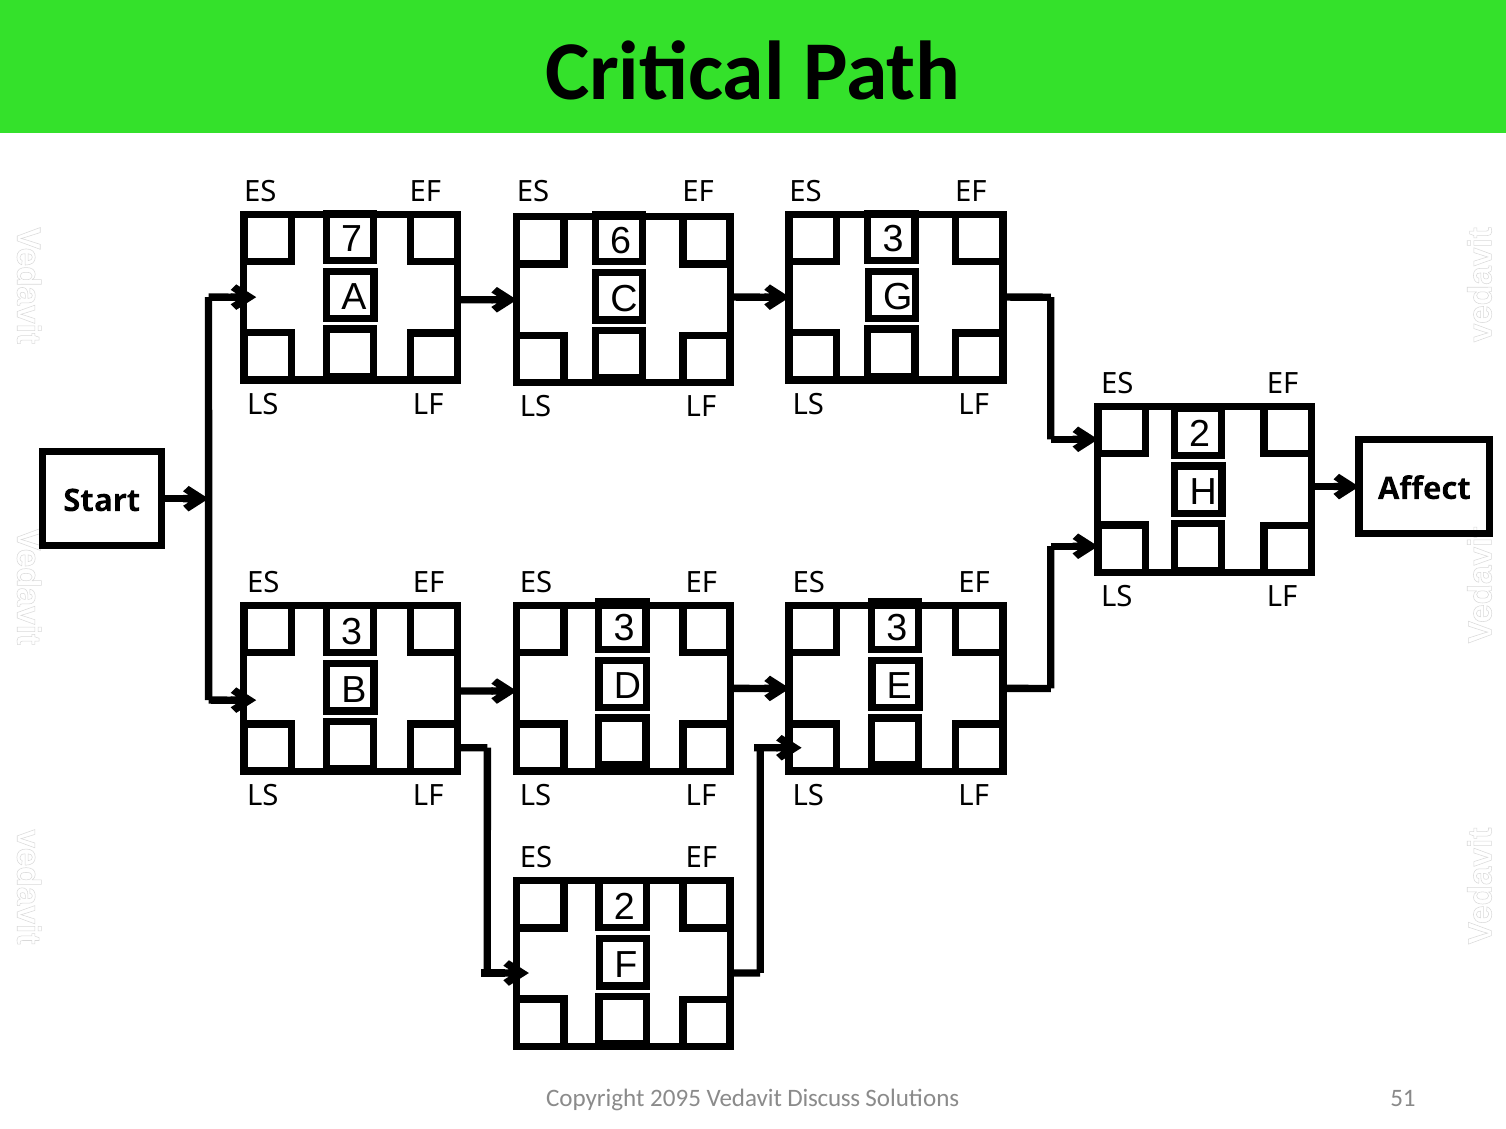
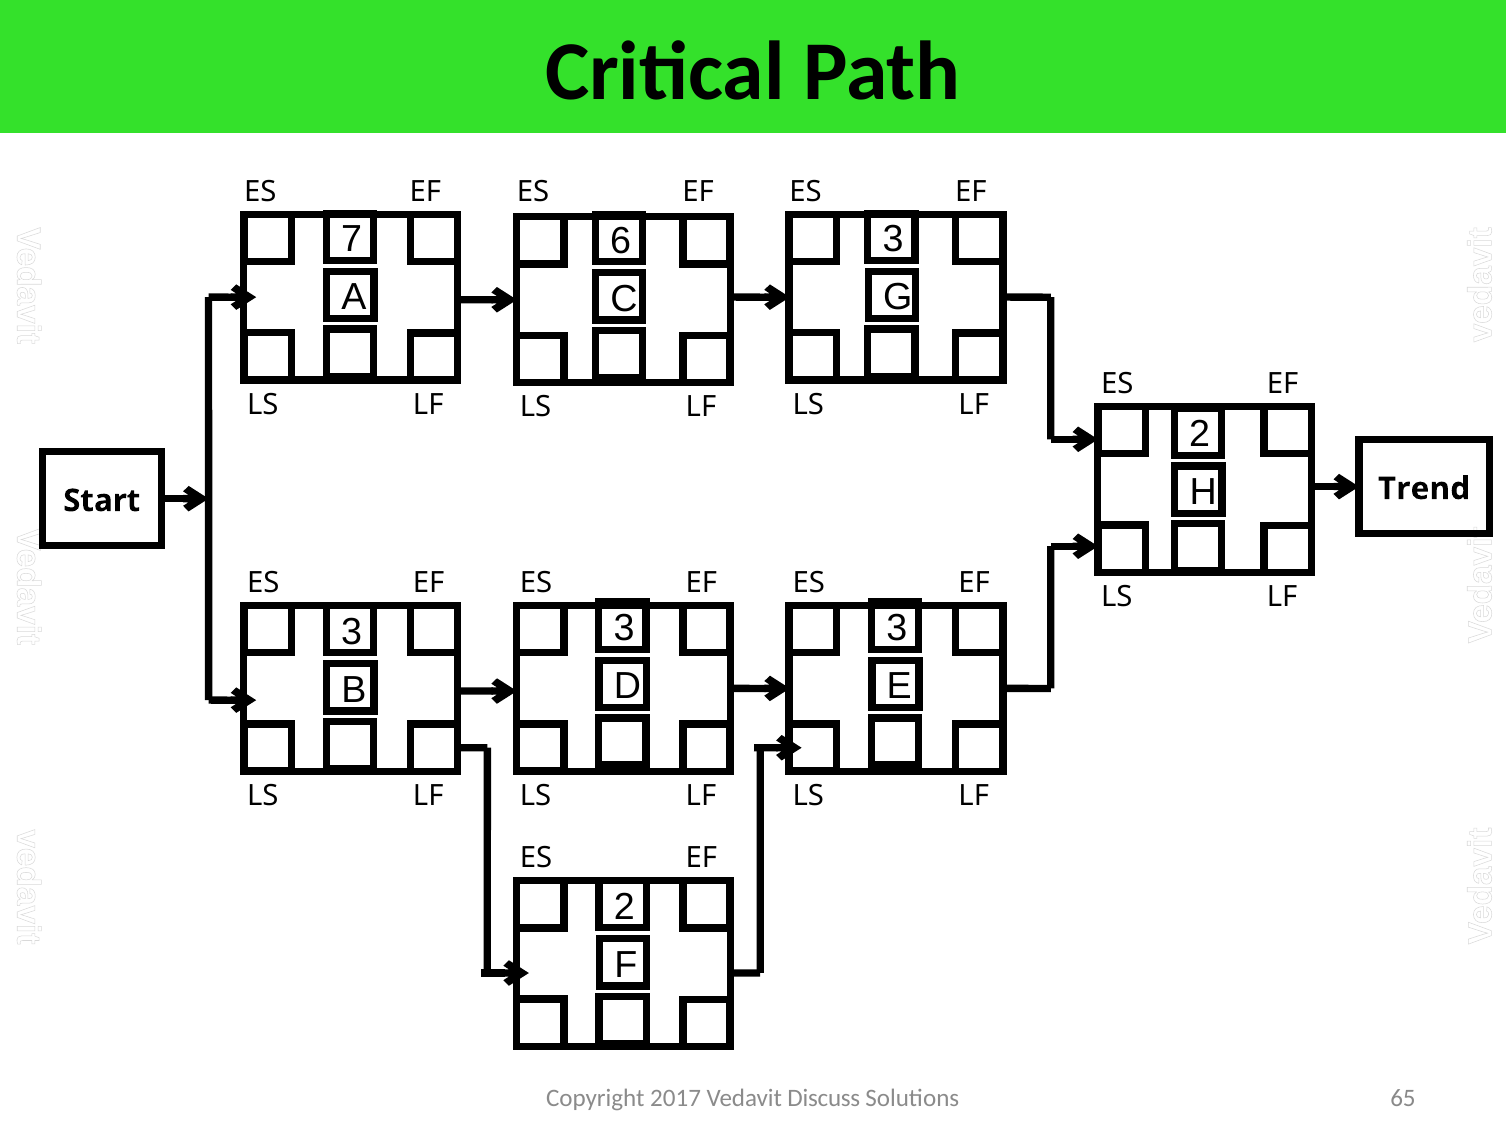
Affect: Affect -> Trend
2095: 2095 -> 2017
51: 51 -> 65
